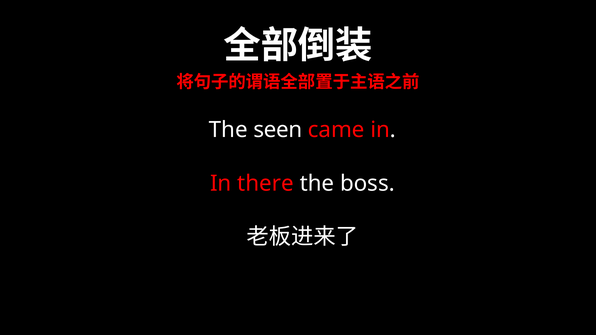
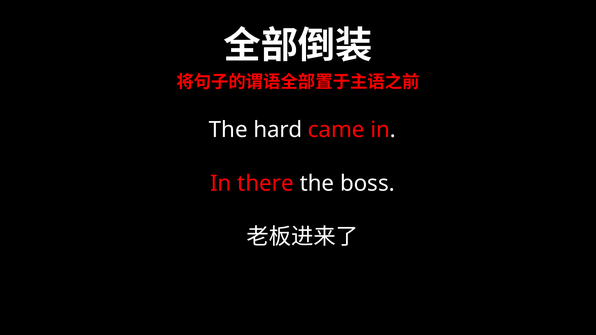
seen: seen -> hard
